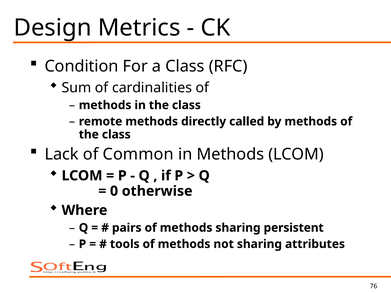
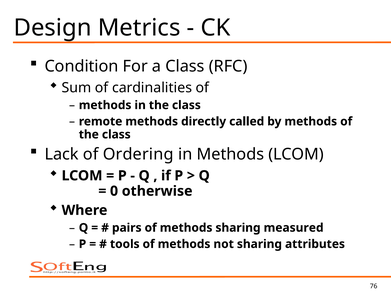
Common: Common -> Ordering
persistent: persistent -> measured
